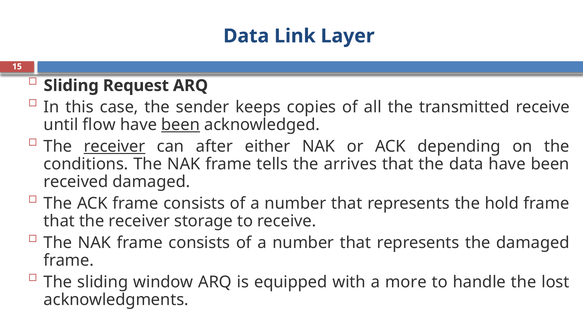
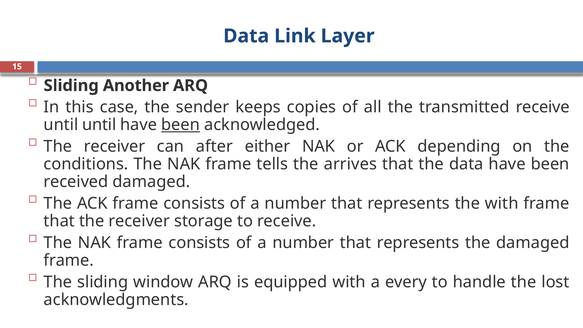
Request: Request -> Another
until flow: flow -> until
receiver at (115, 146) underline: present -> none
the hold: hold -> with
more: more -> every
